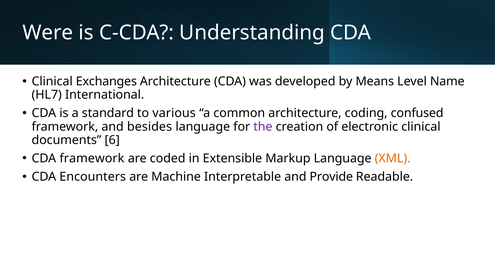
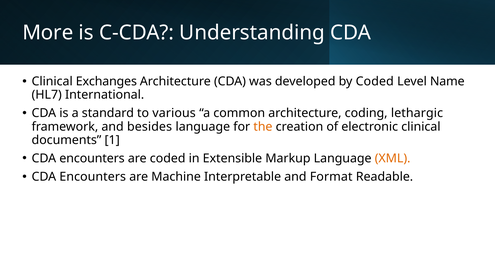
Were: Were -> More
by Means: Means -> Coded
confused: confused -> lethargic
the colour: purple -> orange
6: 6 -> 1
framework at (92, 159): framework -> encounters
Provide: Provide -> Format
